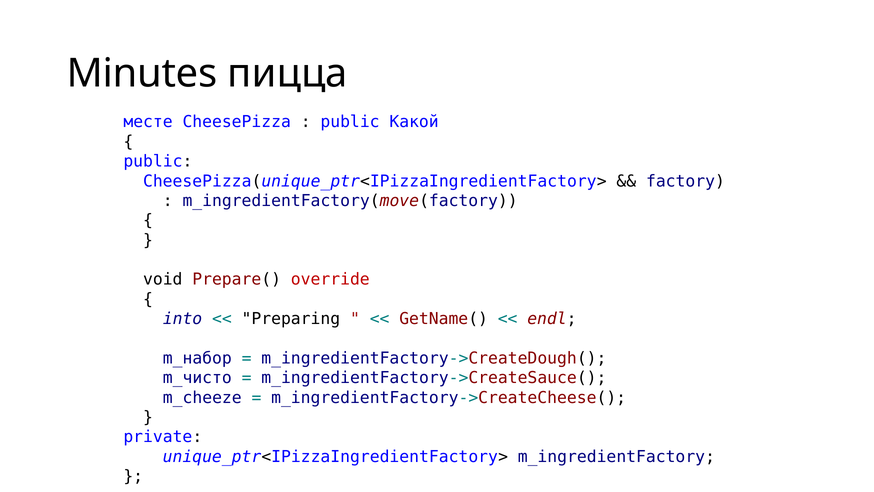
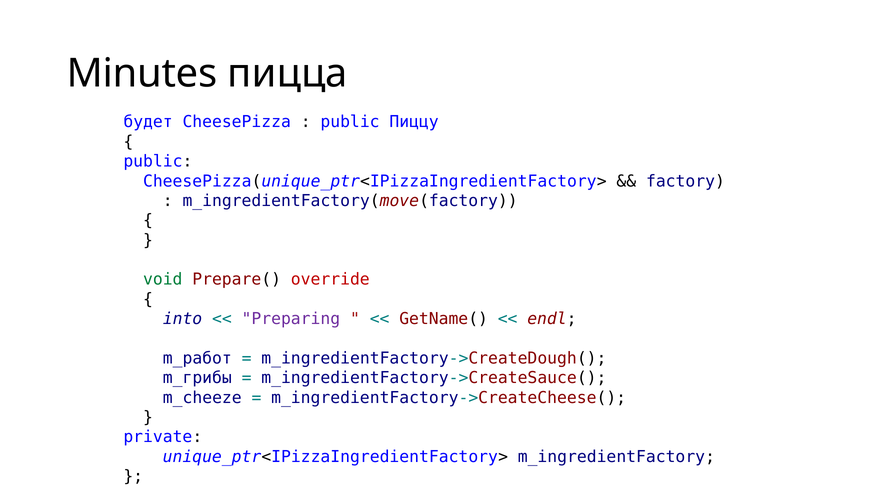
месте: месте -> будет
Какой: Какой -> Пиццу
void colour: black -> green
Preparing colour: black -> purple
m_набор: m_набор -> m_работ
m_чисто: m_чисто -> m_грибы
